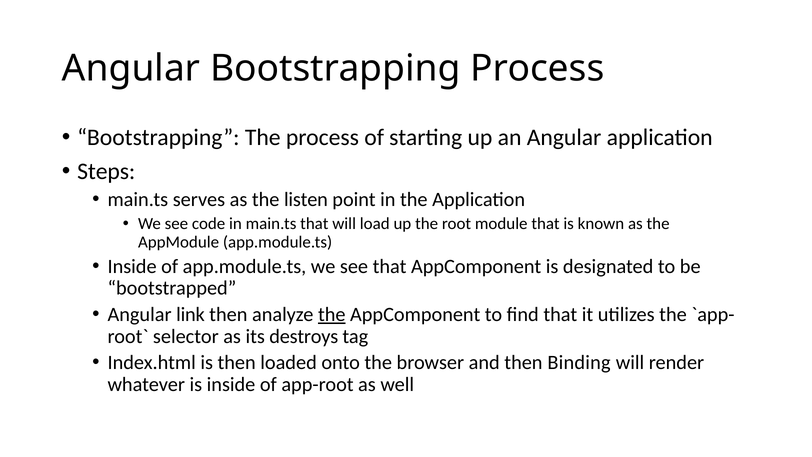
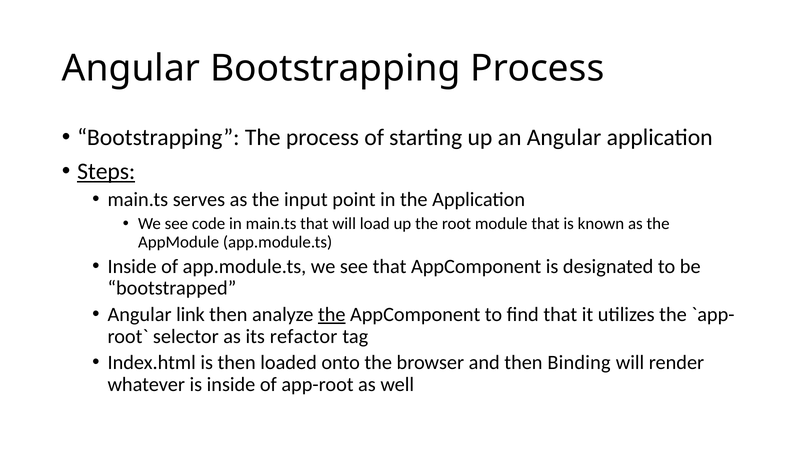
Steps underline: none -> present
listen: listen -> input
destroys: destroys -> refactor
